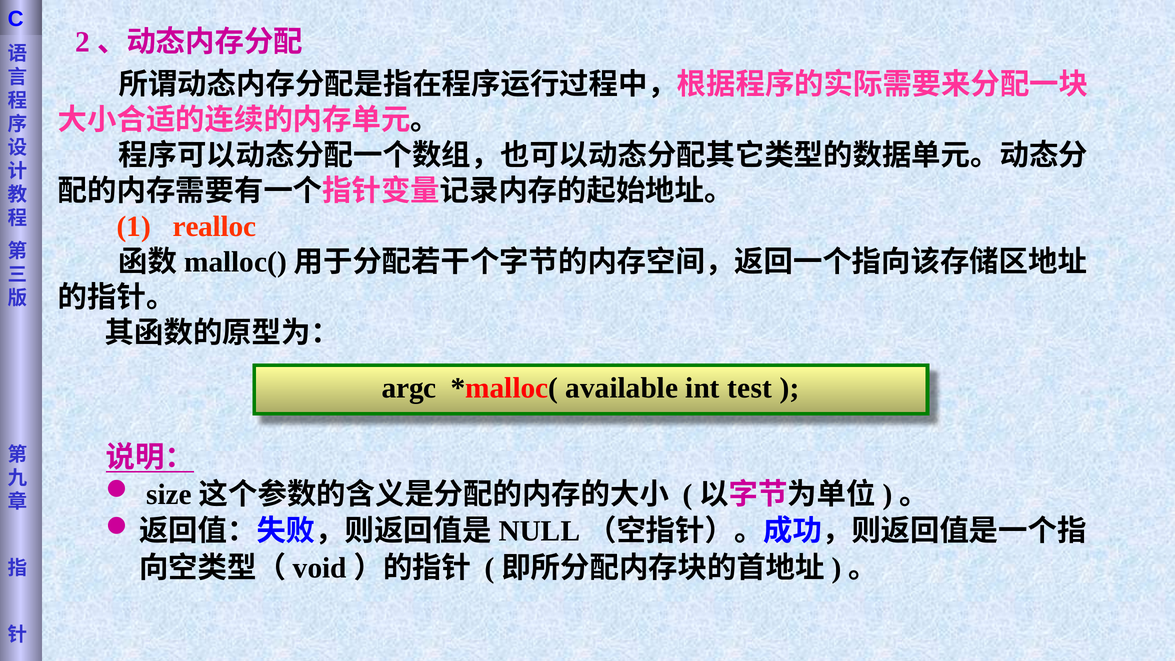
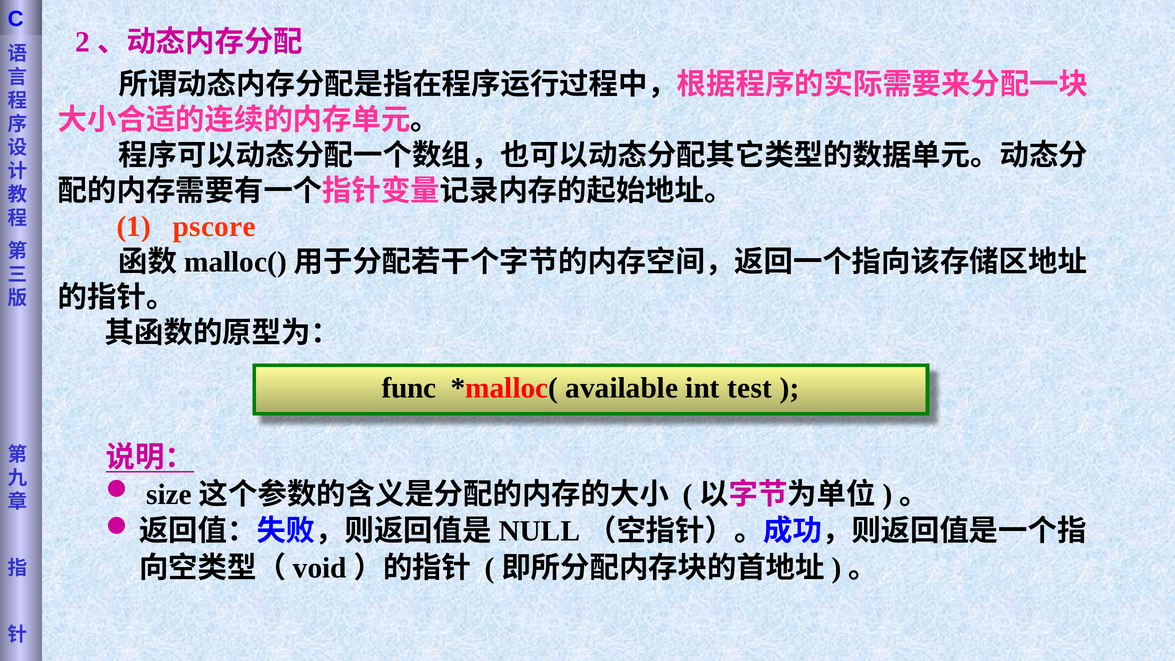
realloc: realloc -> pscore
argc: argc -> func
